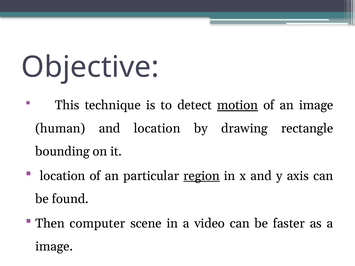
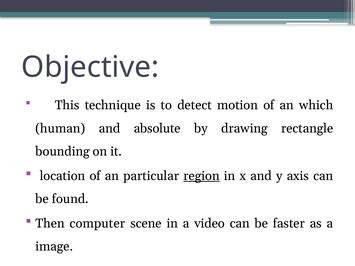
motion underline: present -> none
an image: image -> which
and location: location -> absolute
